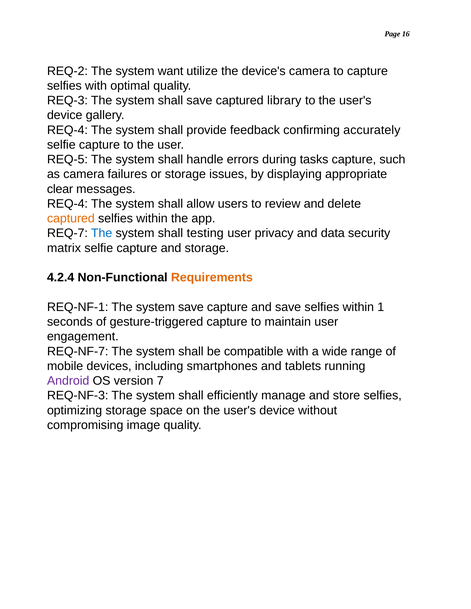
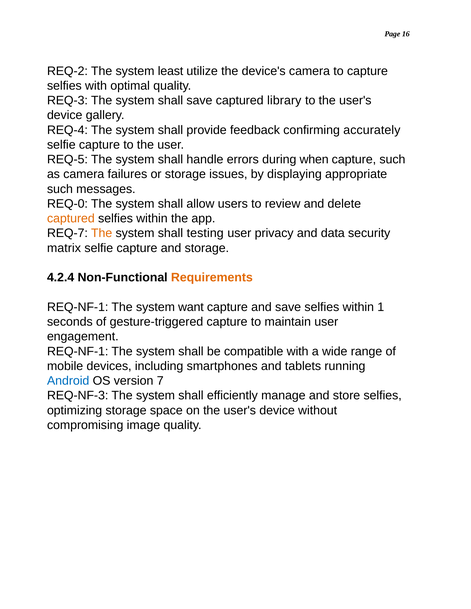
want: want -> least
tasks: tasks -> when
clear at (60, 189): clear -> such
REQ-4 at (67, 204): REQ-4 -> REQ-0
The at (102, 233) colour: blue -> orange
system save: save -> want
REQ-NF-7 at (78, 352): REQ-NF-7 -> REQ-NF-1
Android colour: purple -> blue
